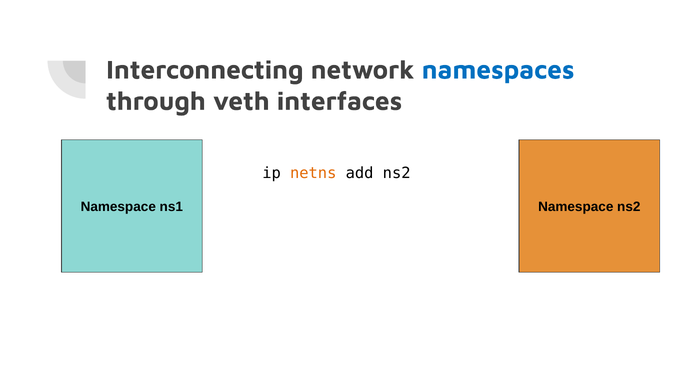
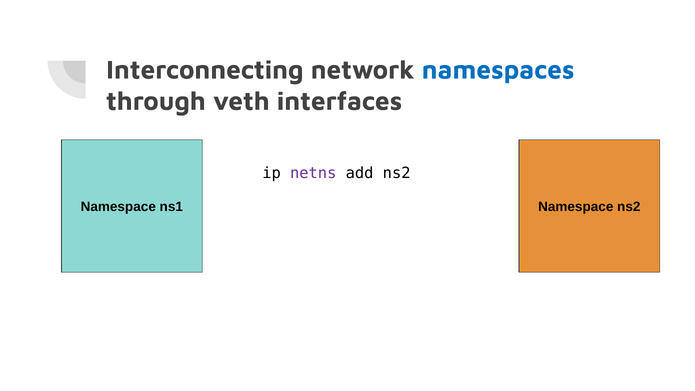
netns colour: orange -> purple
